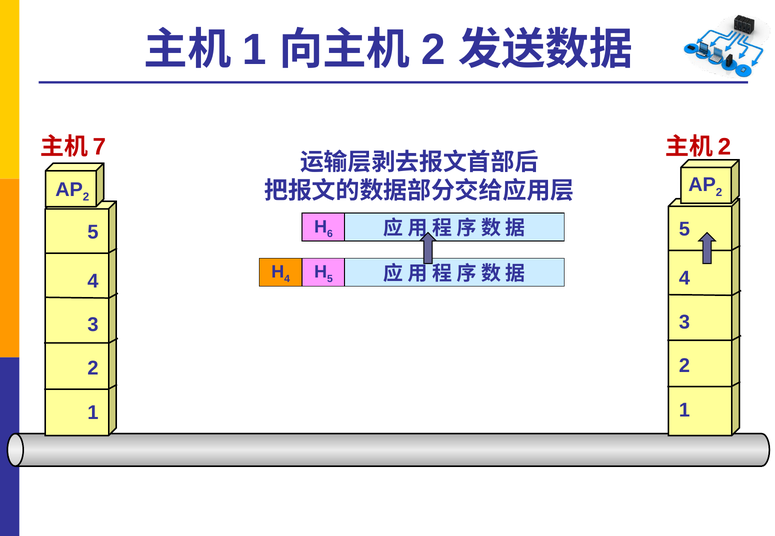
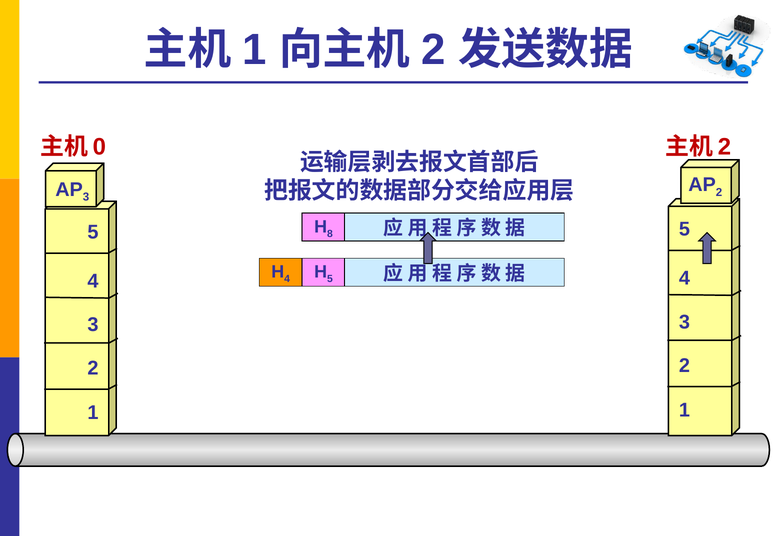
7: 7 -> 0
2 at (86, 197): 2 -> 3
6: 6 -> 8
